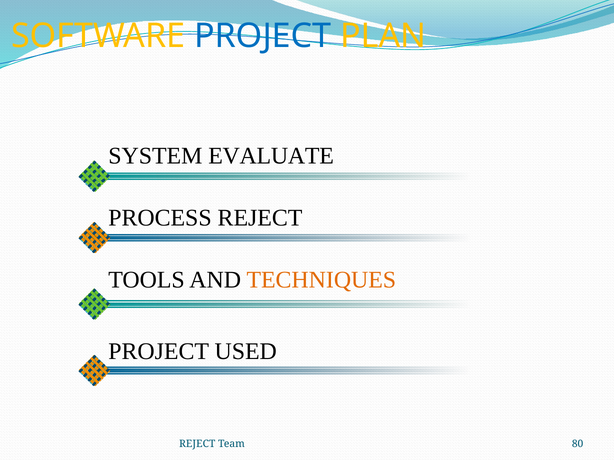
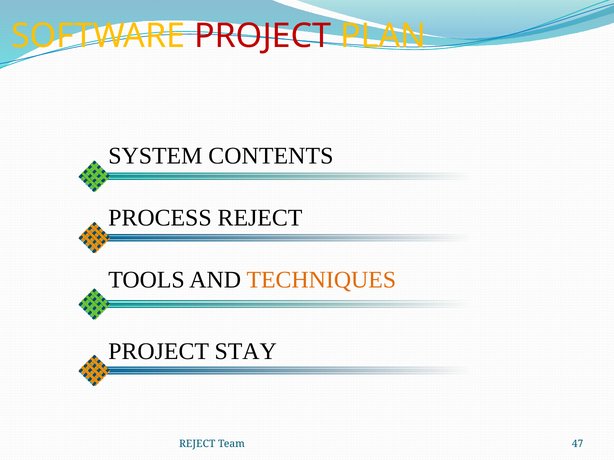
PROJECT at (263, 36) colour: blue -> red
EVALUATE: EVALUATE -> CONTENTS
USED: USED -> STAY
80: 80 -> 47
